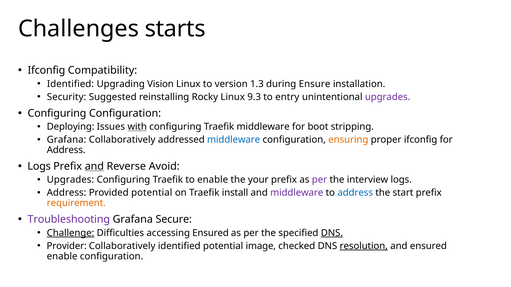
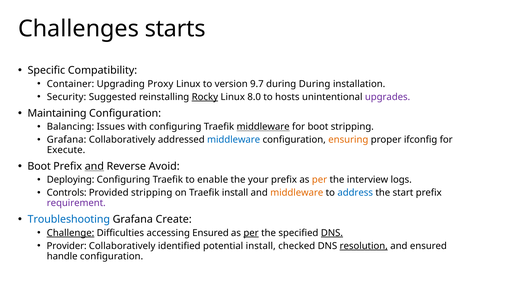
Ifconfig at (46, 70): Ifconfig -> Specific
Identified at (70, 84): Identified -> Container
Vision: Vision -> Proxy
1.3: 1.3 -> 9.7
during Ensure: Ensure -> During
Rocky underline: none -> present
9.3: 9.3 -> 8.0
entry: entry -> hosts
Configuring at (57, 113): Configuring -> Maintaining
Deploying: Deploying -> Balancing
with underline: present -> none
middleware at (263, 127) underline: none -> present
Address at (66, 150): Address -> Execute
Logs at (39, 167): Logs -> Boot
Upgrades at (70, 180): Upgrades -> Deploying
per at (320, 180) colour: purple -> orange
Address at (67, 193): Address -> Controls
Provided potential: potential -> stripping
middleware at (297, 193) colour: purple -> orange
requirement colour: orange -> purple
Troubleshooting colour: purple -> blue
Secure: Secure -> Create
per at (251, 233) underline: none -> present
potential image: image -> install
enable at (62, 257): enable -> handle
